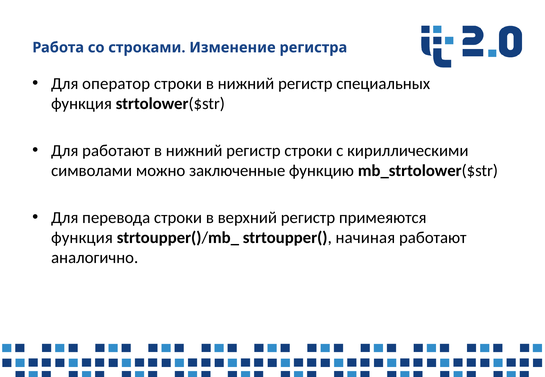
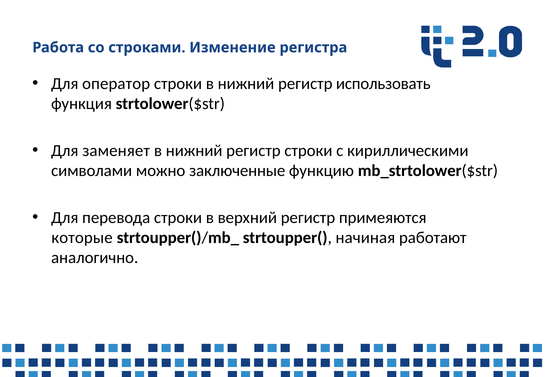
специальных: специальных -> использовать
Для работают: работают -> заменяет
функция at (82, 238): функция -> которые
